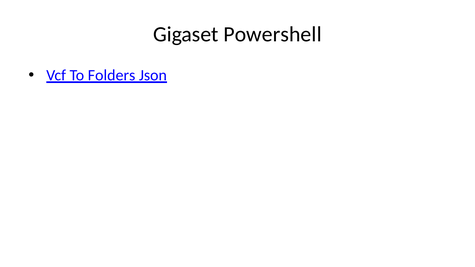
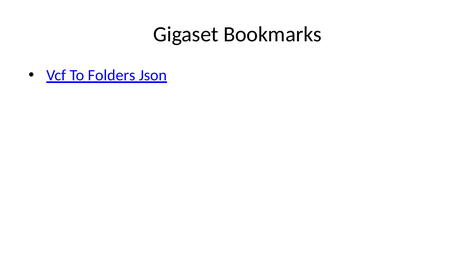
Powershell: Powershell -> Bookmarks
